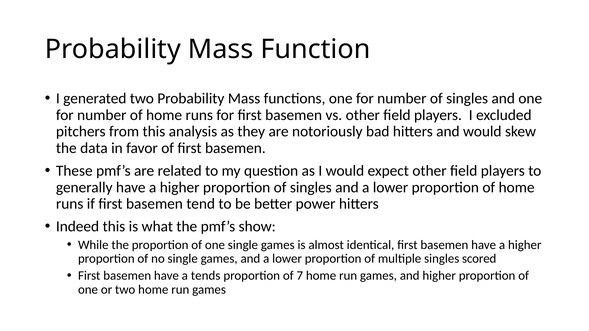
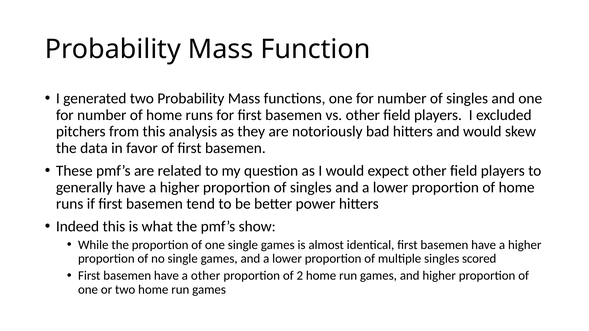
a tends: tends -> other
7: 7 -> 2
